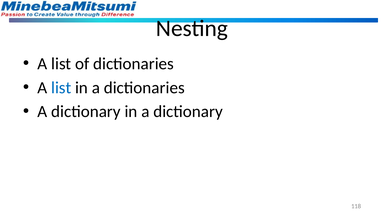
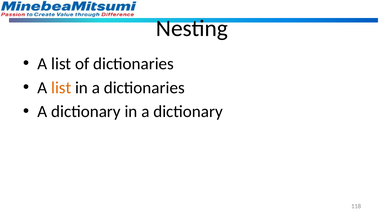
list at (61, 88) colour: blue -> orange
